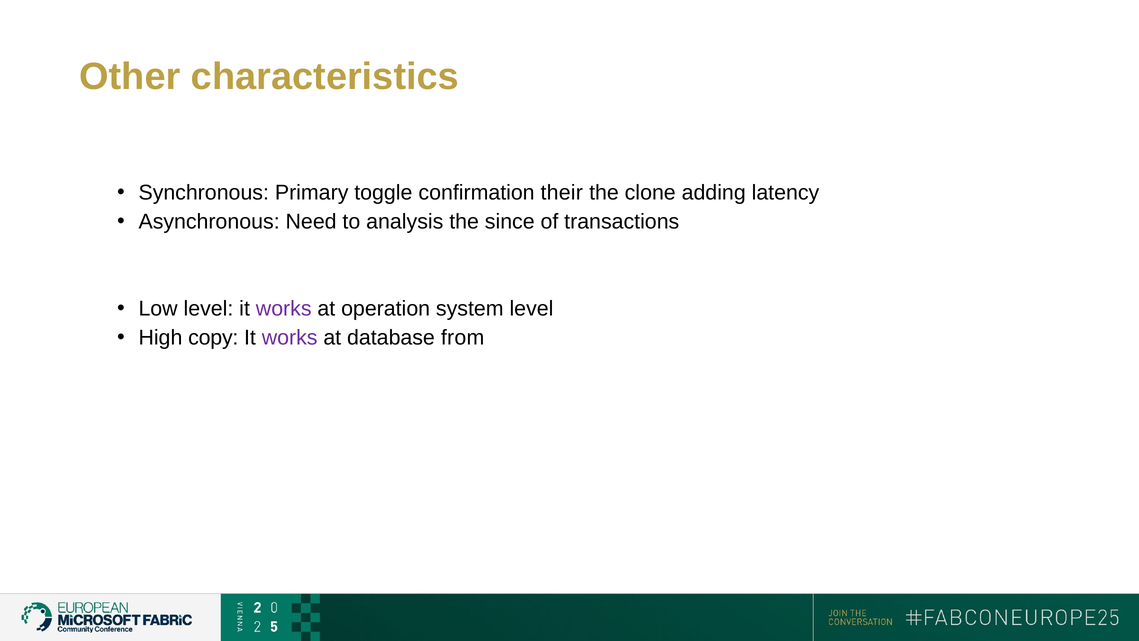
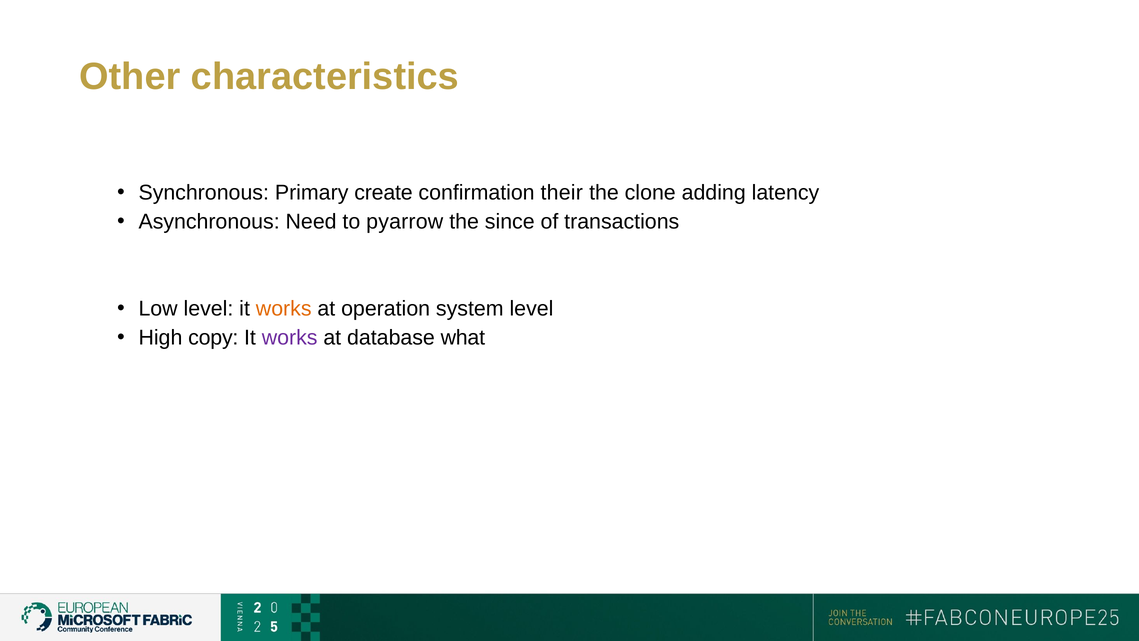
toggle: toggle -> create
analysis: analysis -> pyarrow
works at (284, 308) colour: purple -> orange
from: from -> what
